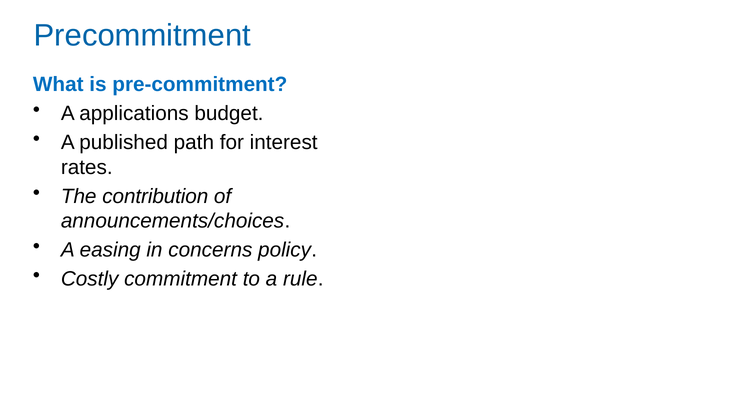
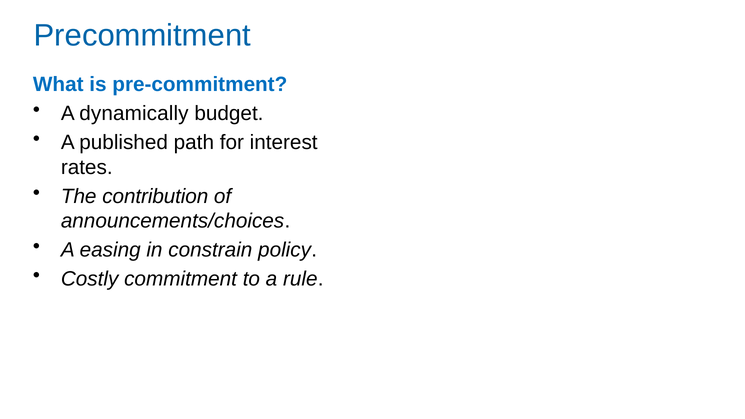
applications: applications -> dynamically
concerns: concerns -> constrain
